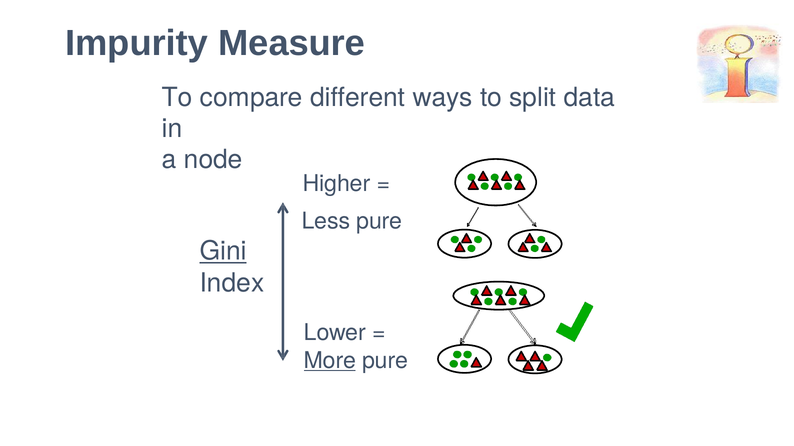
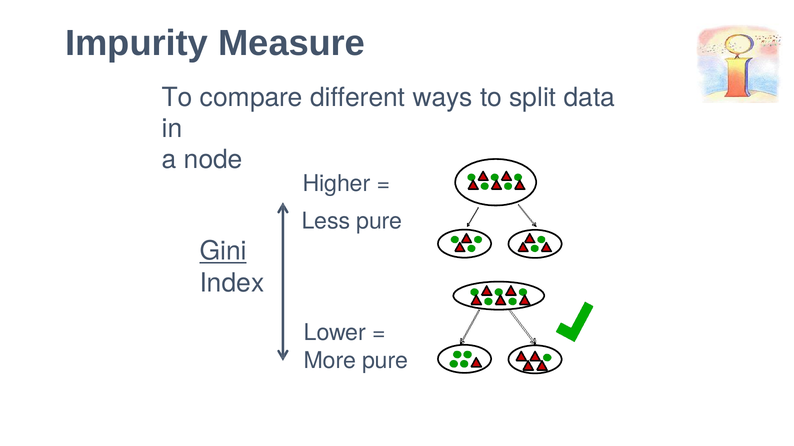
More underline: present -> none
